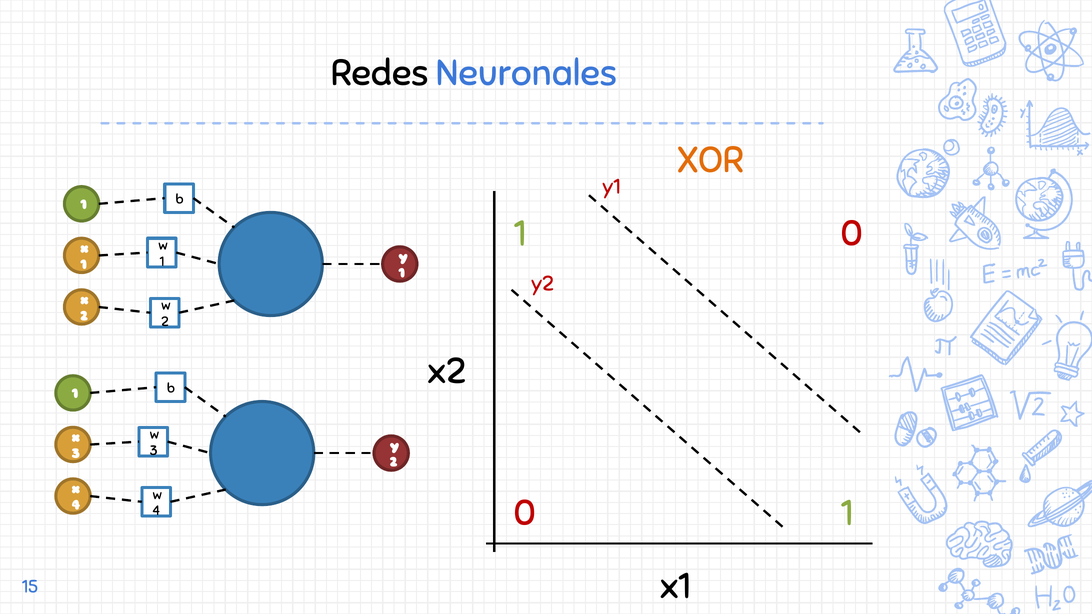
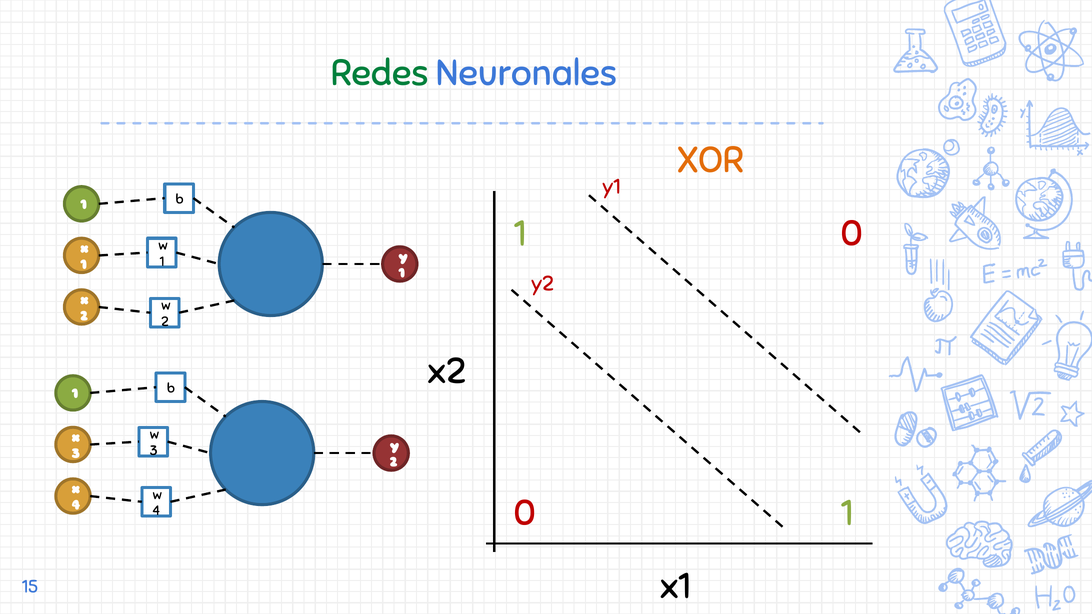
Redes colour: black -> green
